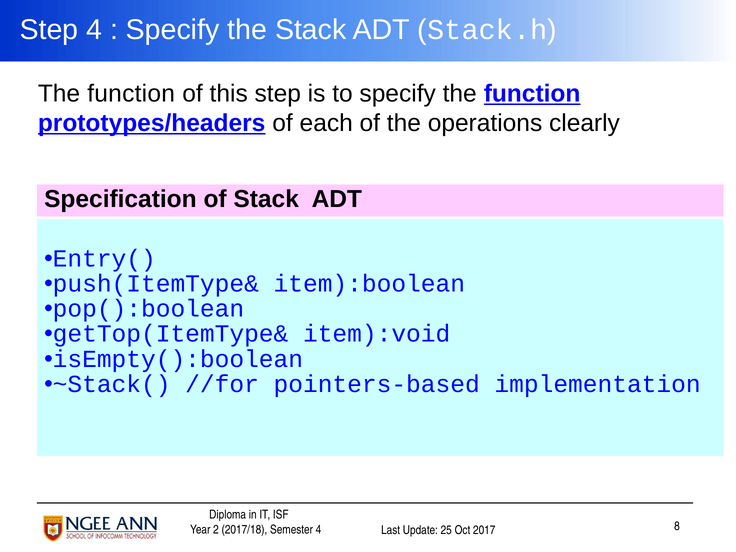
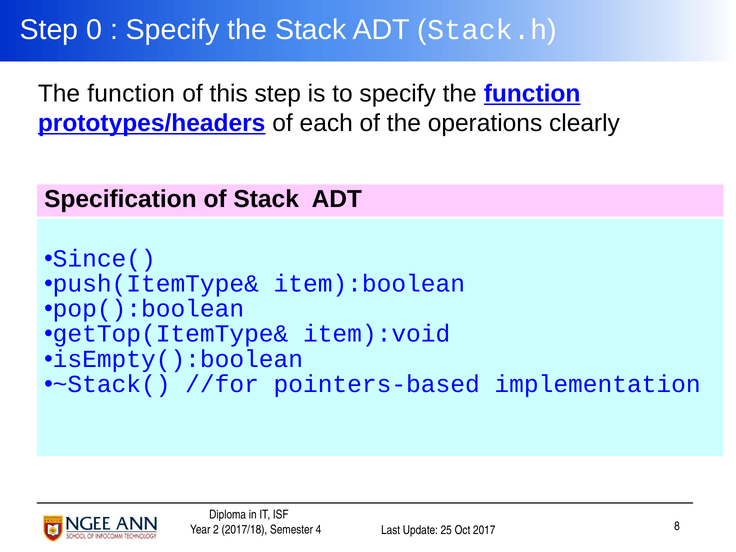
Step 4: 4 -> 0
Entry(: Entry( -> Since(
